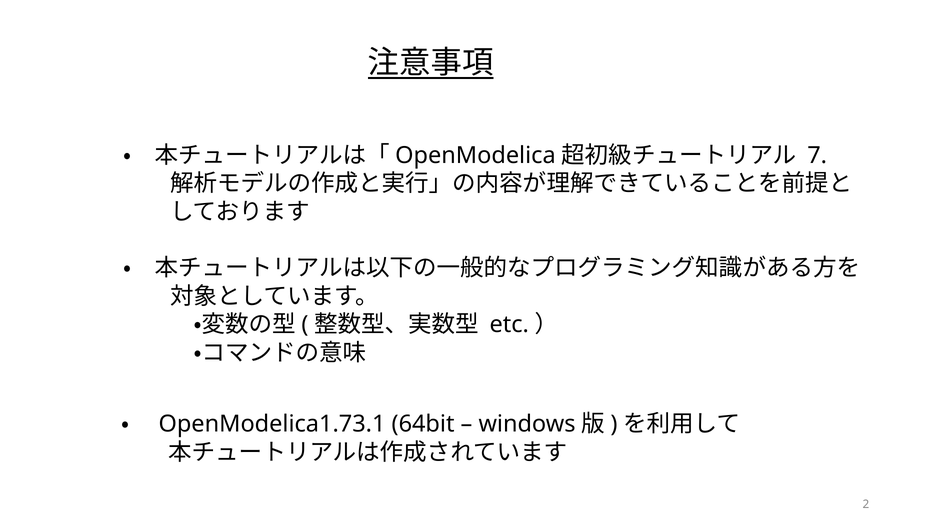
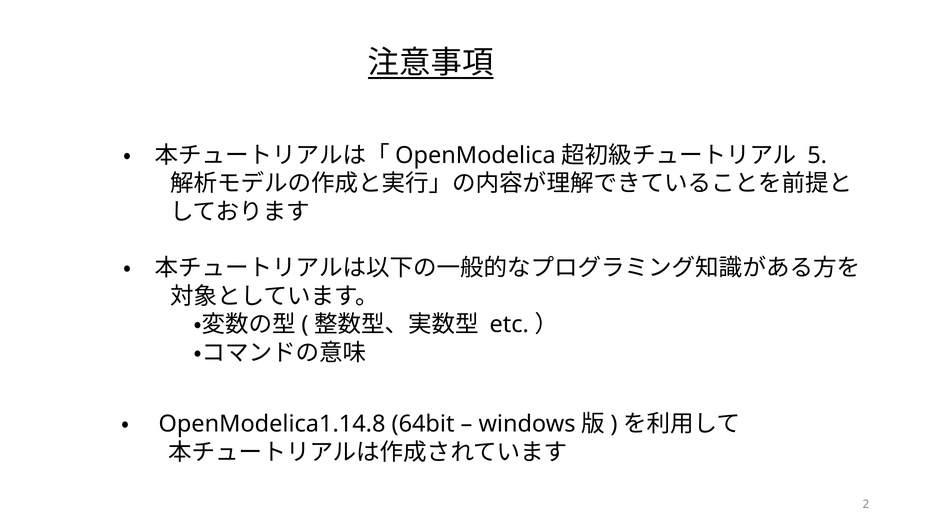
7: 7 -> 5
OpenModelica1.73.1: OpenModelica1.73.1 -> OpenModelica1.14.8
